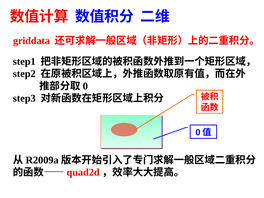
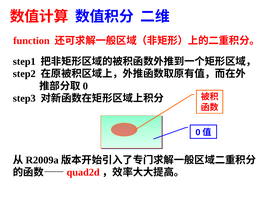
griddata: griddata -> function
